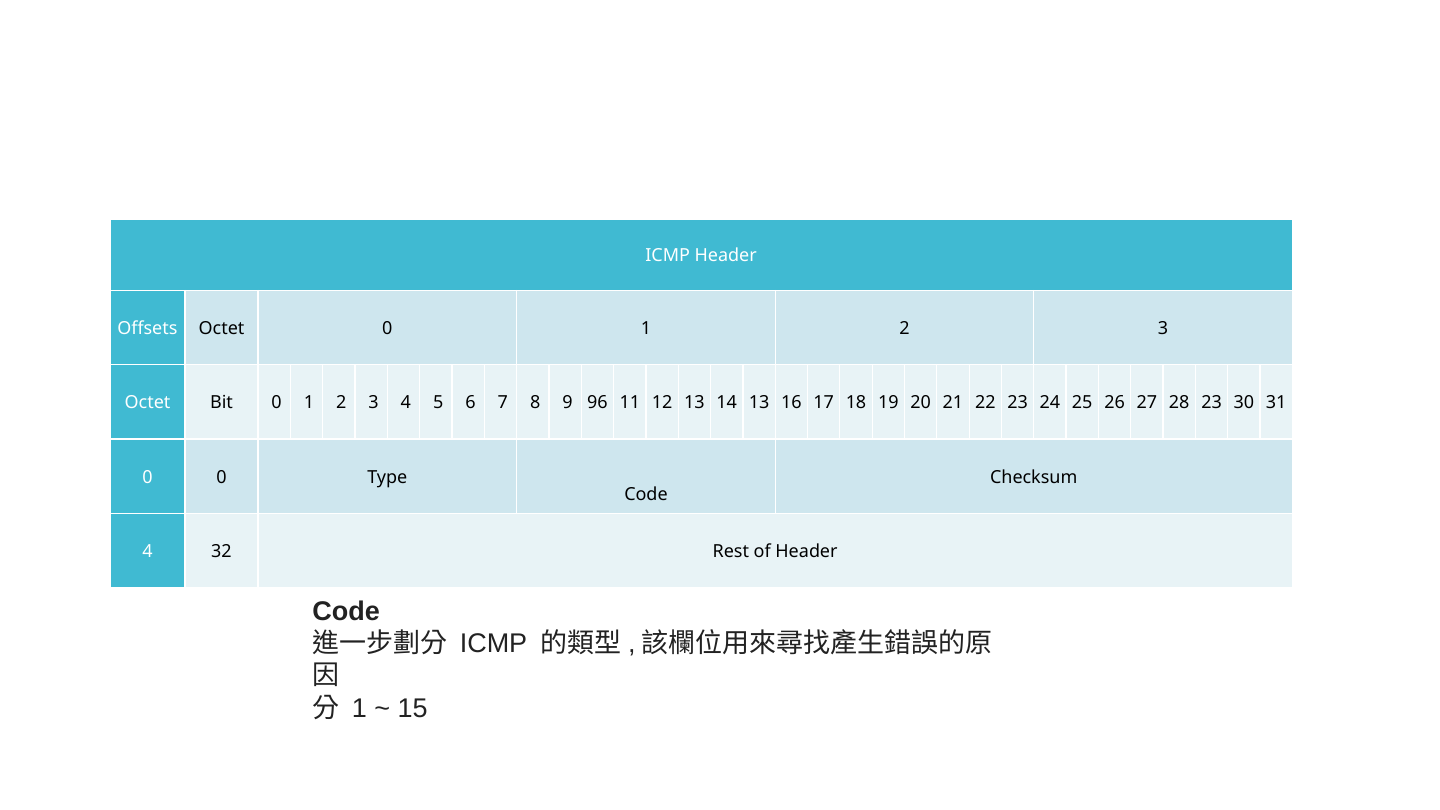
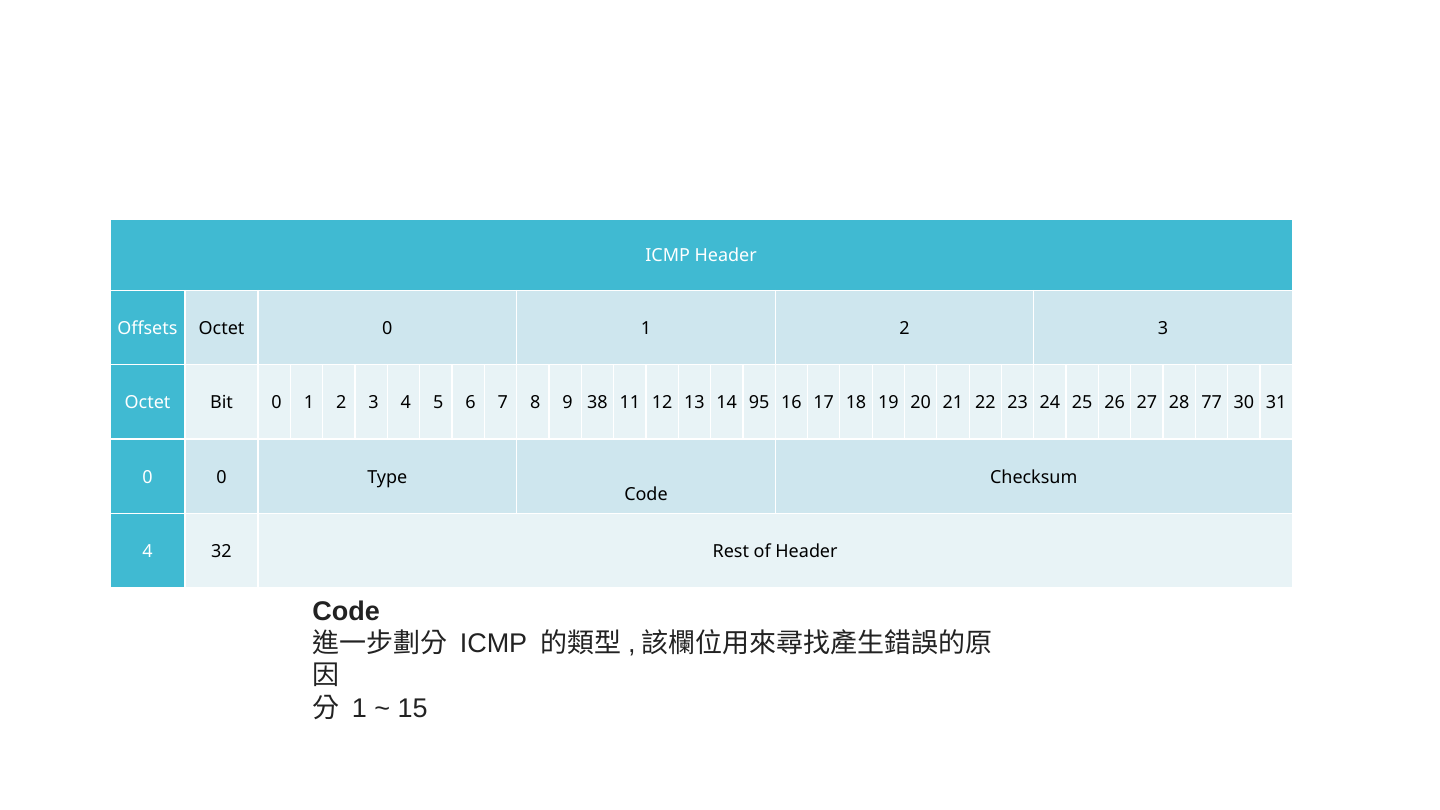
96: 96 -> 38
14 13: 13 -> 95
28 23: 23 -> 77
